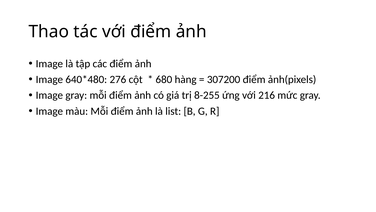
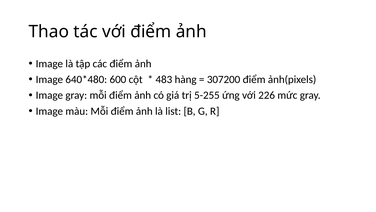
276: 276 -> 600
680: 680 -> 483
8-255: 8-255 -> 5-255
216: 216 -> 226
